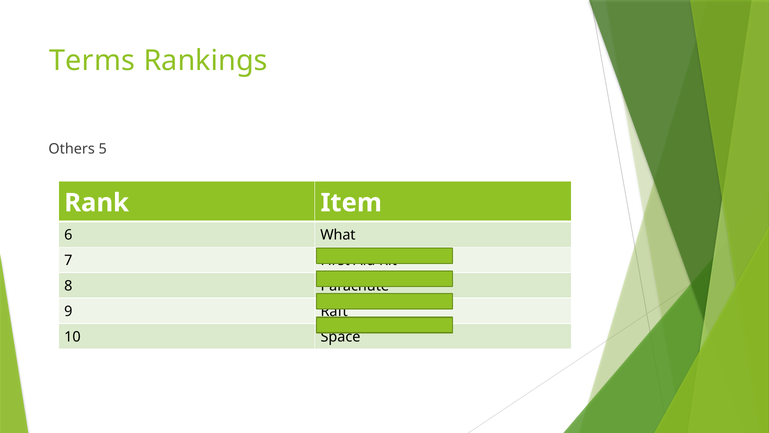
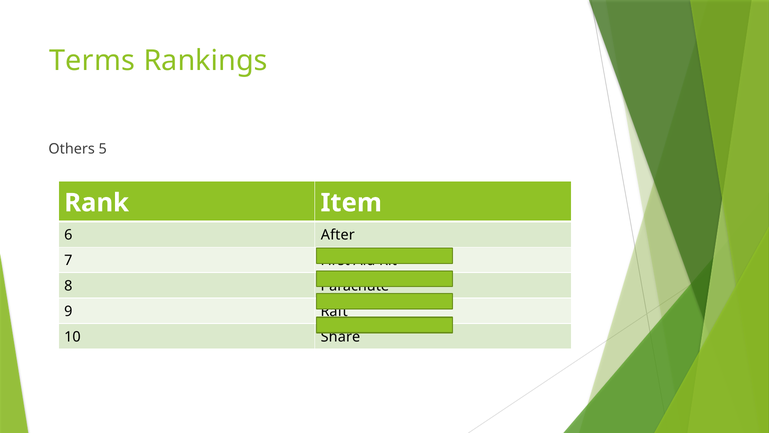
What: What -> After
Space: Space -> Share
